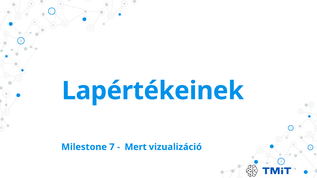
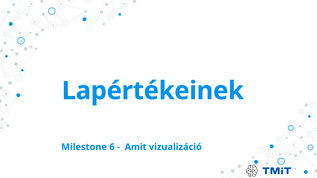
7: 7 -> 6
Mert: Mert -> Amit
